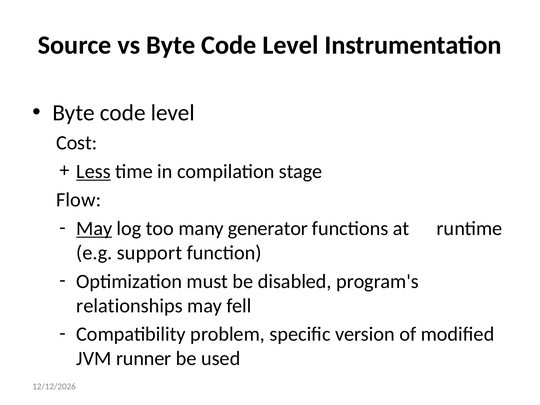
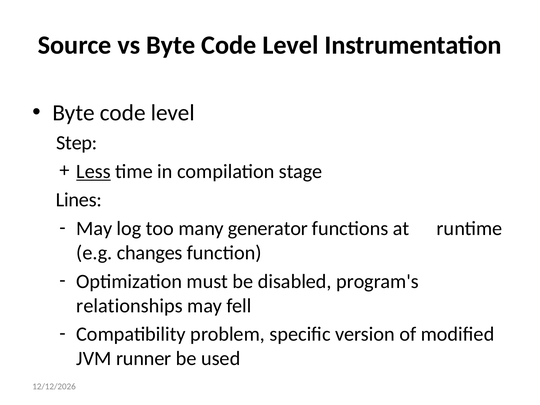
Cost: Cost -> Step
Flow: Flow -> Lines
May at (94, 228) underline: present -> none
support: support -> changes
